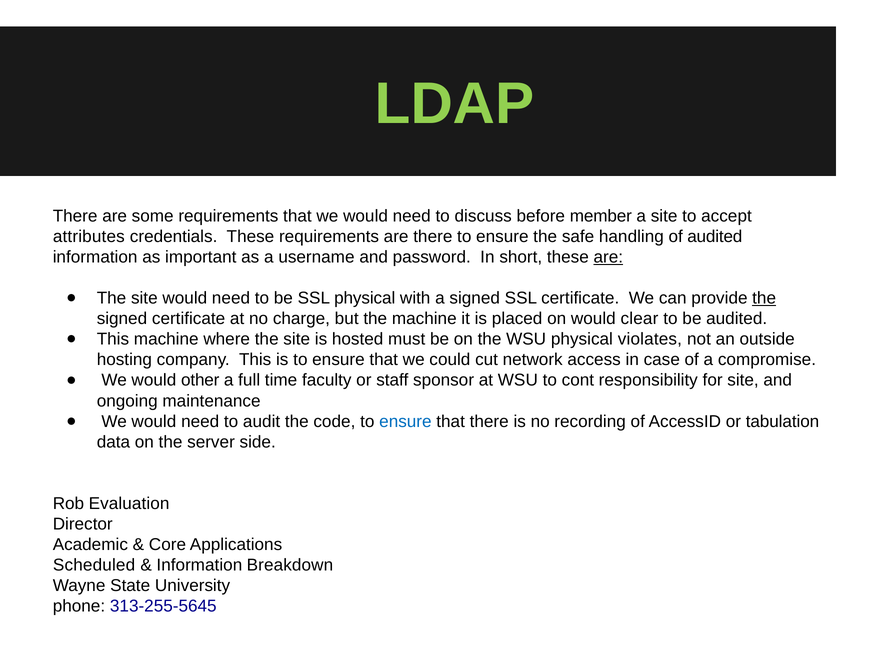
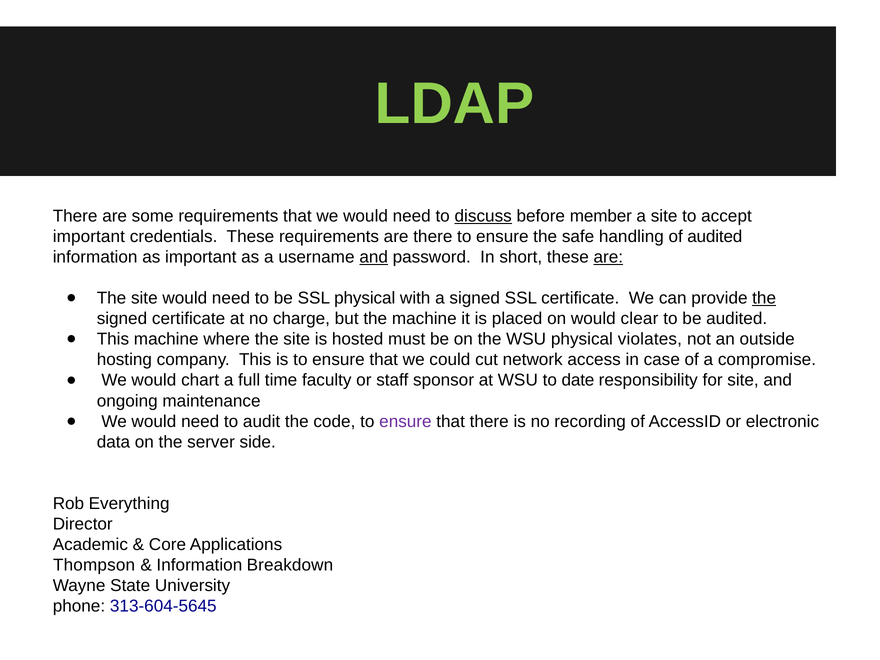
discuss underline: none -> present
attributes at (89, 237): attributes -> important
and at (374, 257) underline: none -> present
other: other -> chart
cont: cont -> date
ensure at (405, 421) colour: blue -> purple
tabulation: tabulation -> electronic
Evaluation: Evaluation -> Everything
Scheduled: Scheduled -> Thompson
313-255-5645: 313-255-5645 -> 313-604-5645
